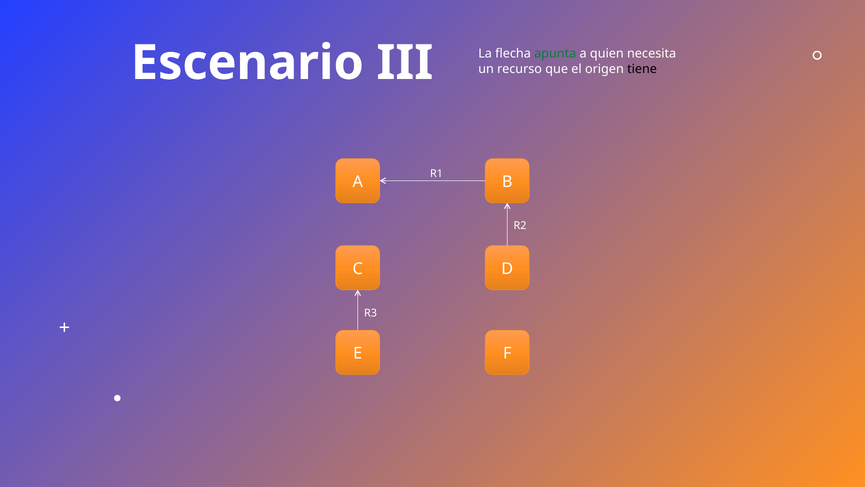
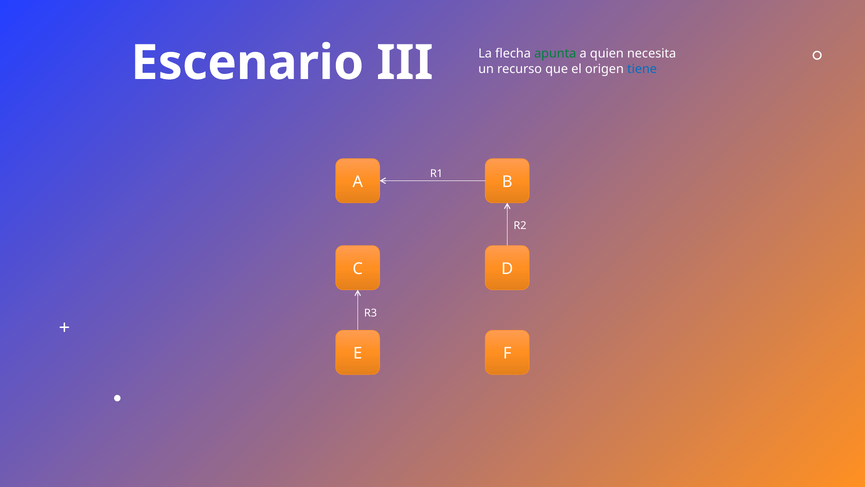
tiene colour: black -> blue
